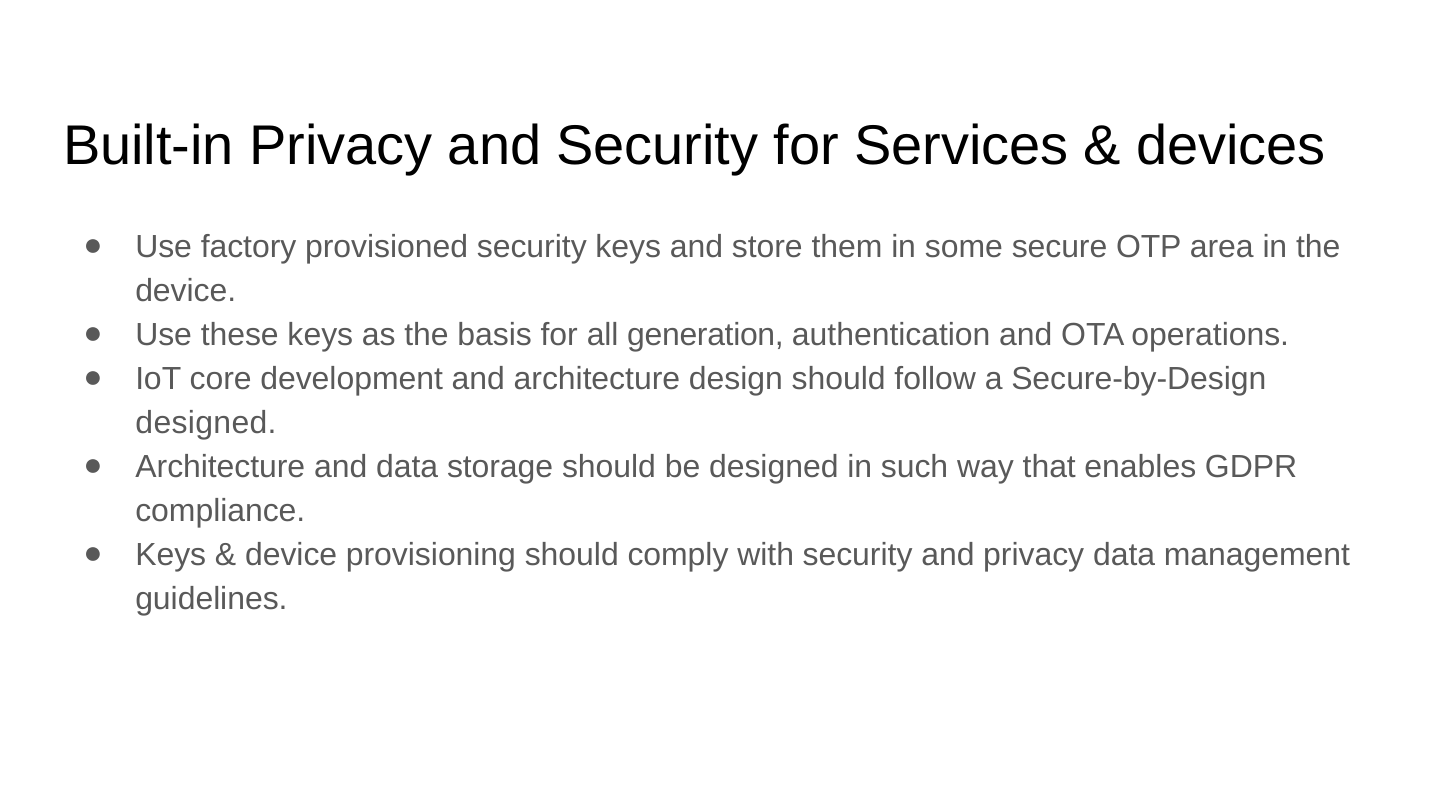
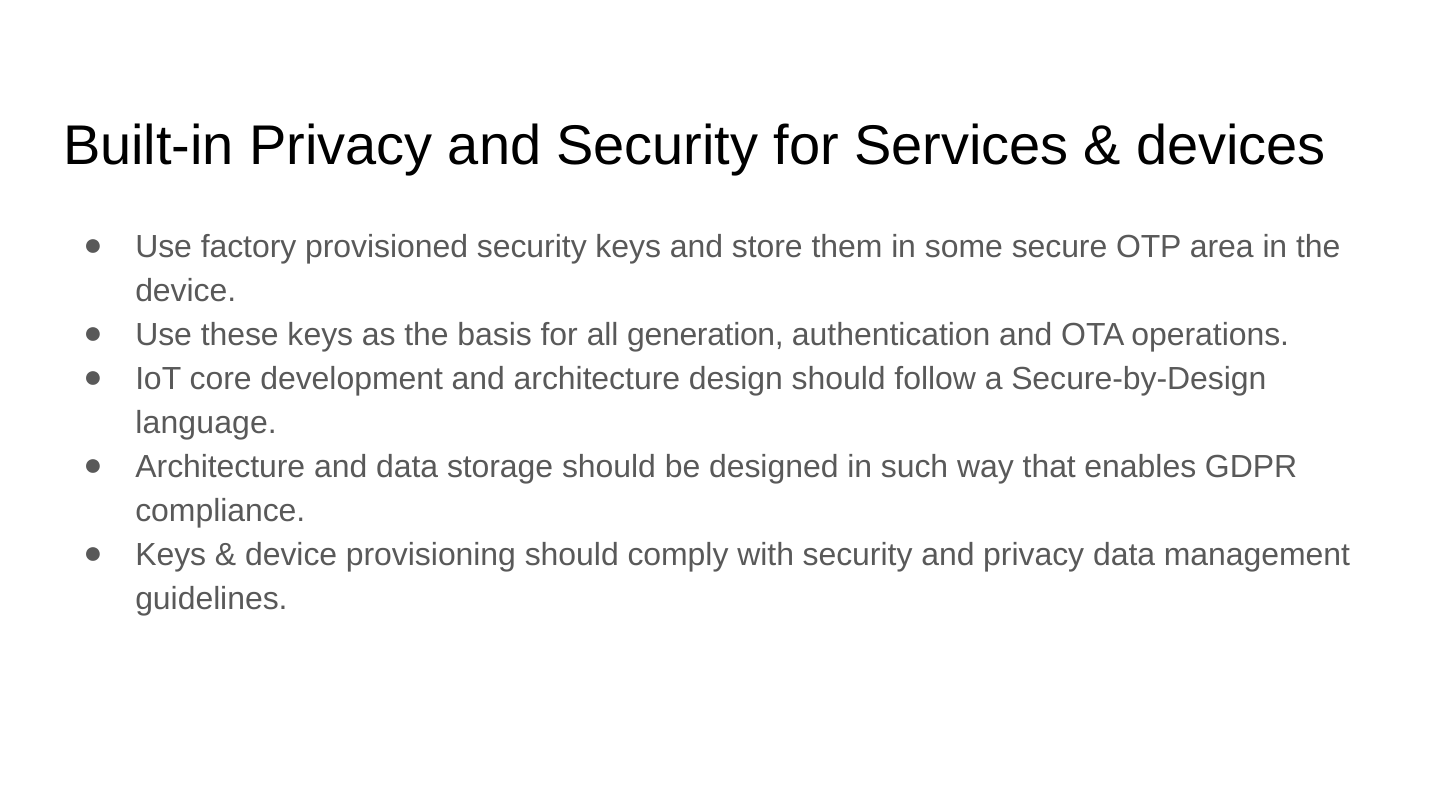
designed at (206, 423): designed -> language
